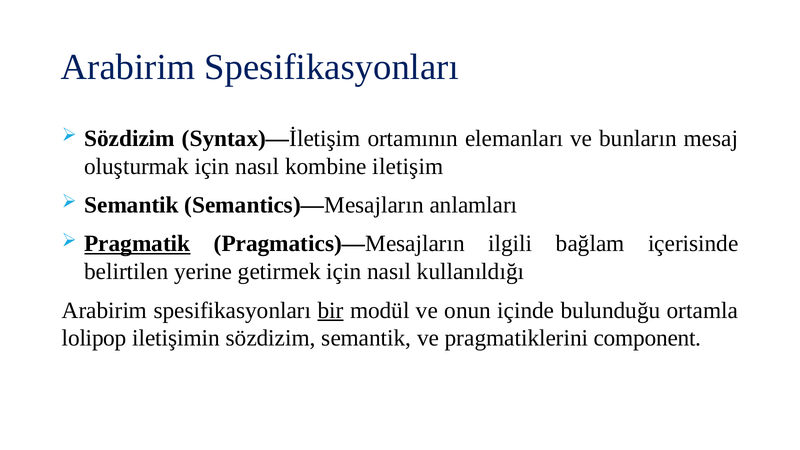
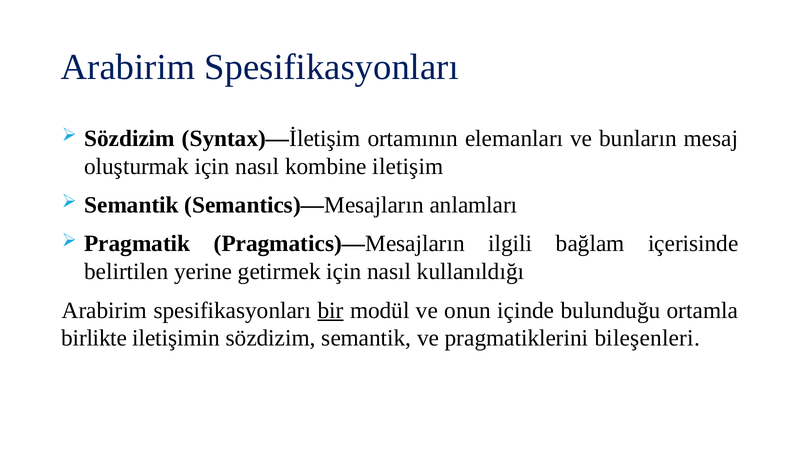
Pragmatik underline: present -> none
lolipop: lolipop -> birlikte
component: component -> bileşenleri
